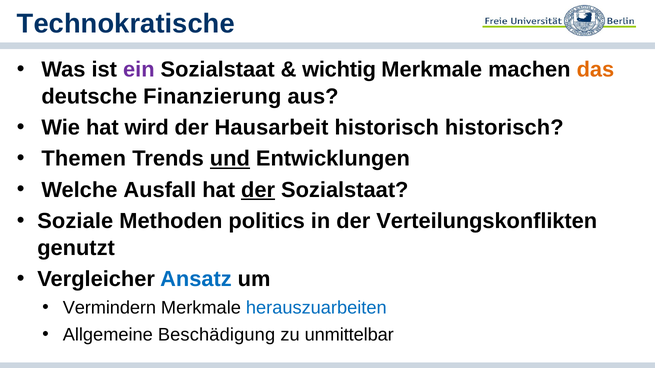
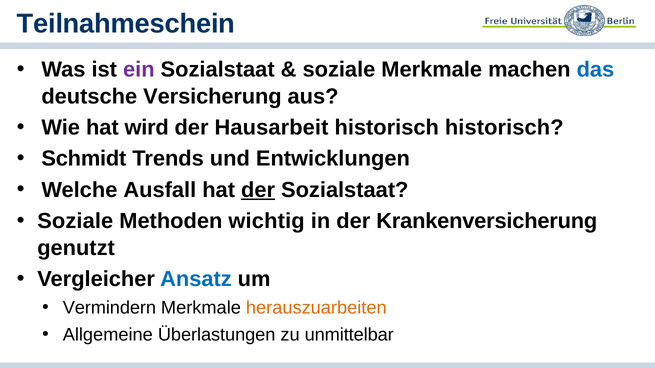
Technokratische: Technokratische -> Teilnahmeschein
wichtig at (339, 70): wichtig -> soziale
das colour: orange -> blue
Finanzierung: Finanzierung -> Versicherung
Themen: Themen -> Schmidt
und underline: present -> none
politics: politics -> wichtig
Verteilungskonflikten: Verteilungskonflikten -> Krankenversicherung
herauszuarbeiten colour: blue -> orange
Beschädigung: Beschädigung -> Überlastungen
